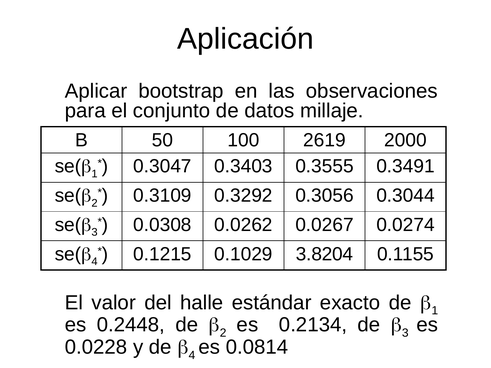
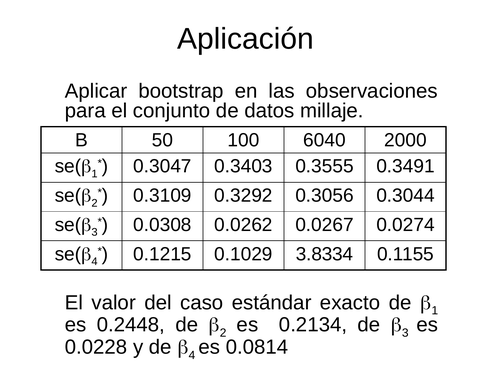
2619: 2619 -> 6040
3.8204: 3.8204 -> 3.8334
halle: halle -> caso
